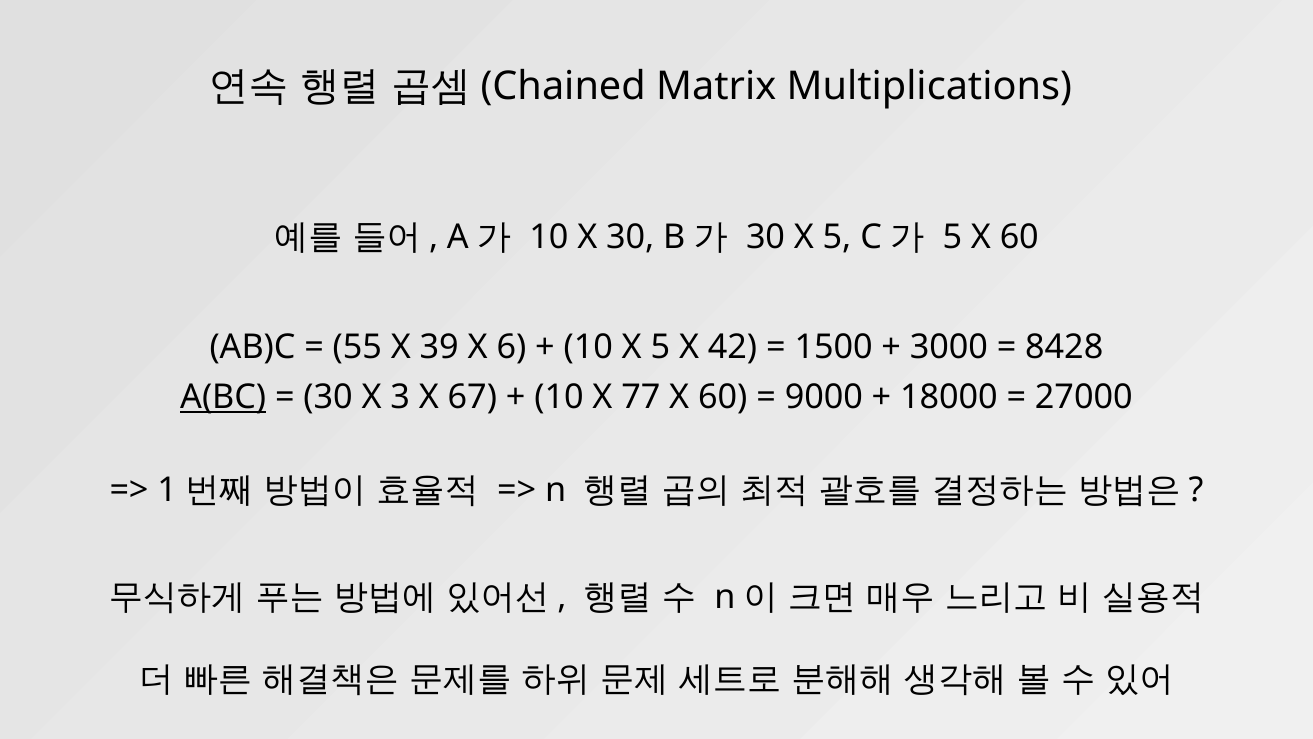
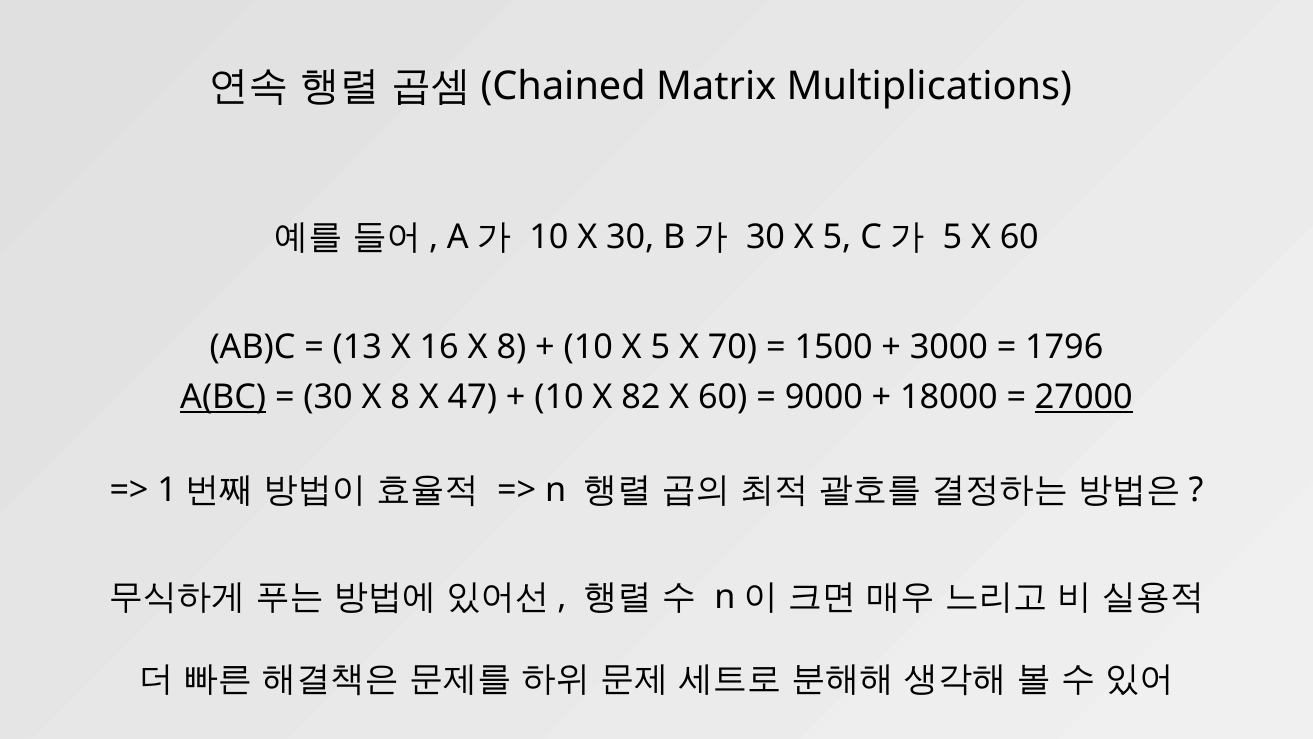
55: 55 -> 13
39: 39 -> 16
6 at (511, 347): 6 -> 8
42: 42 -> 70
8428: 8428 -> 1796
30 X 3: 3 -> 8
67: 67 -> 47
77: 77 -> 82
27000 underline: none -> present
